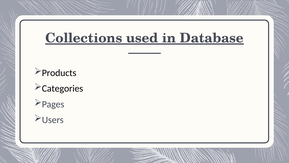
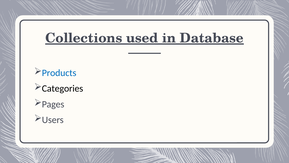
Products colour: black -> blue
